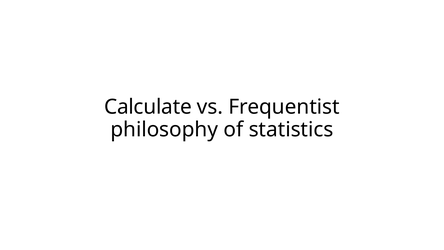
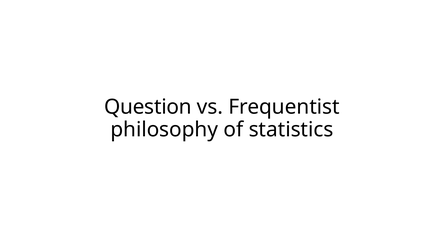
Calculate: Calculate -> Question
